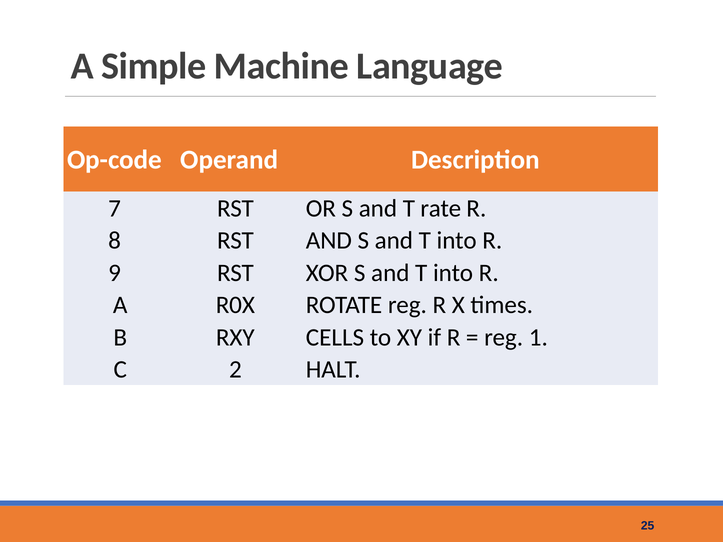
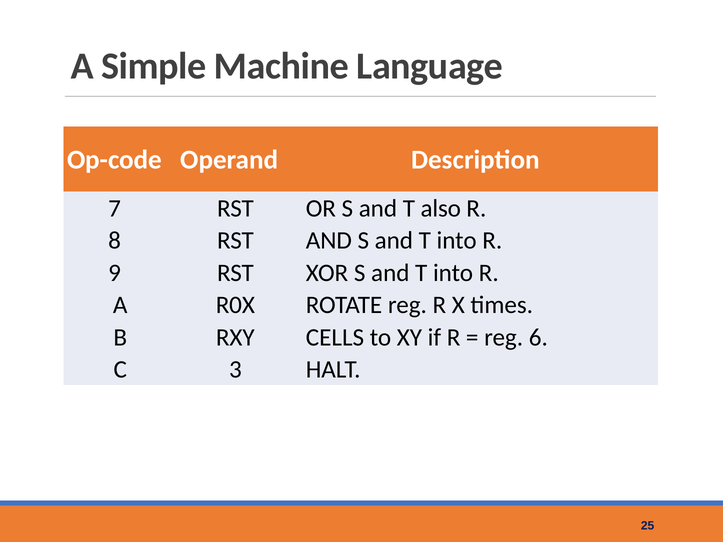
rate: rate -> also
1: 1 -> 6
2: 2 -> 3
